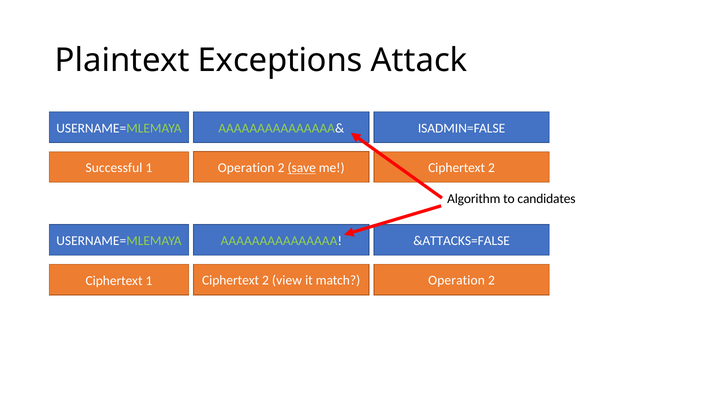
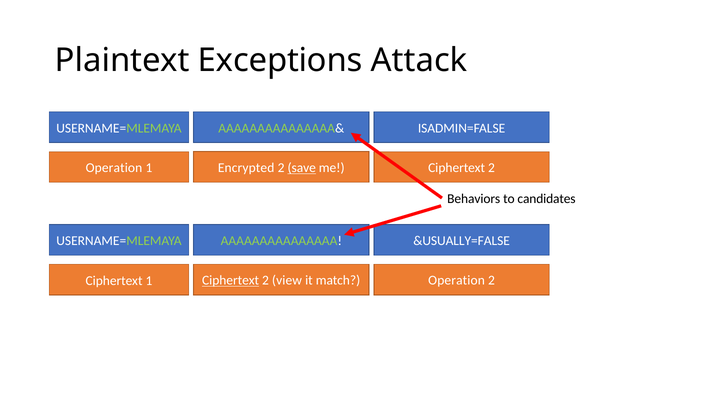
Successful at (114, 168): Successful -> Operation
1 Operation: Operation -> Encrypted
Algorithm: Algorithm -> Behaviors
&ATTACKS=FALSE: &ATTACKS=FALSE -> &USUALLY=FALSE
Ciphertext at (231, 280) underline: none -> present
